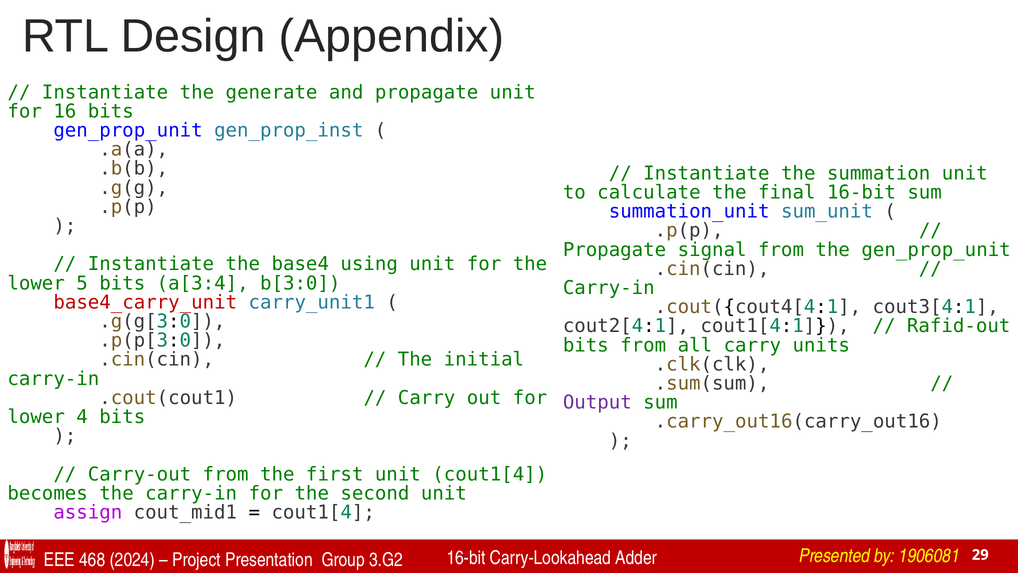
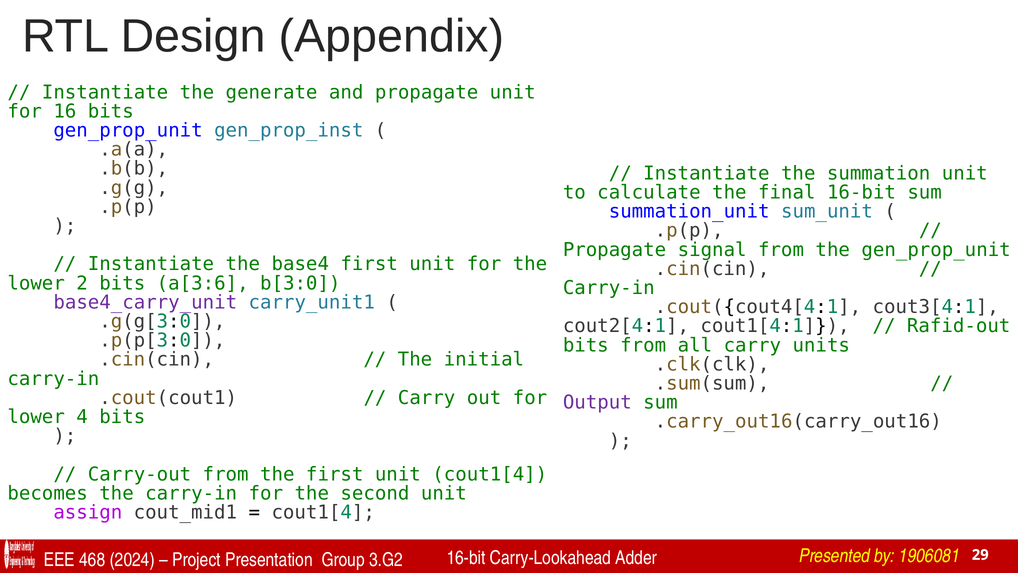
base4 using: using -> first
5: 5 -> 2
a[3:4: a[3:4 -> a[3:6
base4_carry_unit colour: red -> purple
